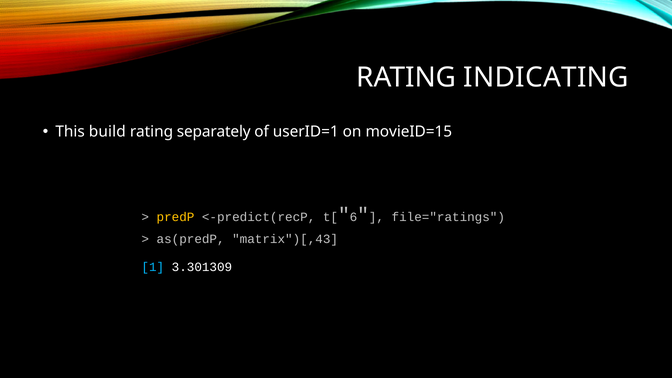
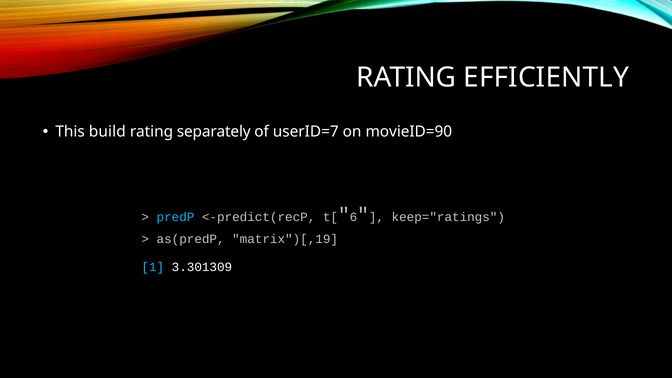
INDICATING: INDICATING -> EFFICIENTLY
userID=1: userID=1 -> userID=7
movieID=15: movieID=15 -> movieID=90
predP colour: yellow -> light blue
file="ratings: file="ratings -> keep="ratings
matrix")[,43: matrix")[,43 -> matrix")[,19
